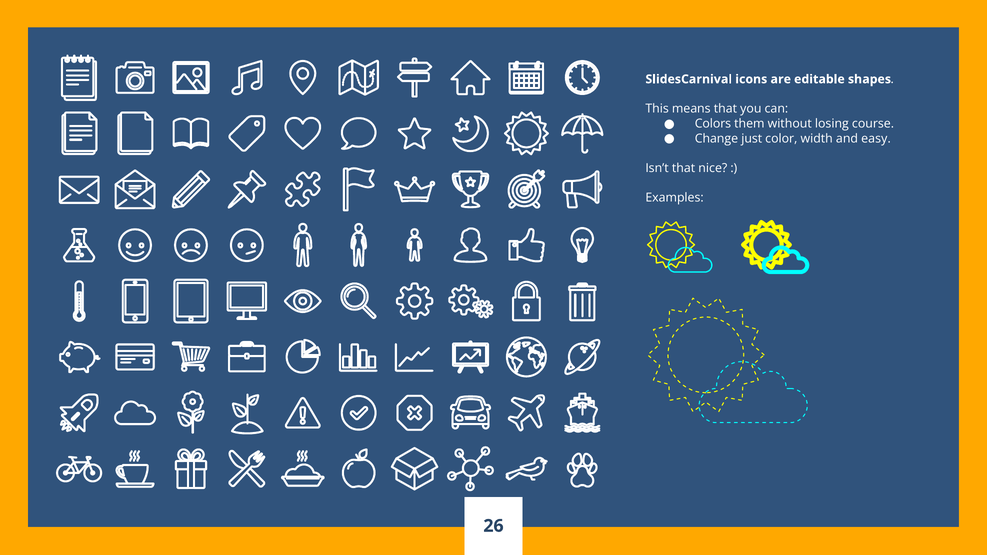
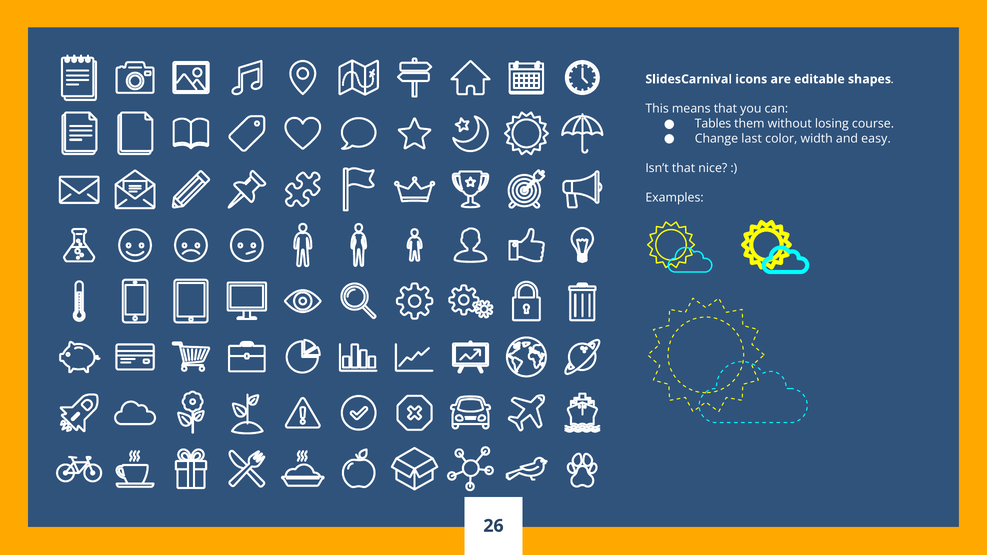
Colors: Colors -> Tables
just: just -> last
